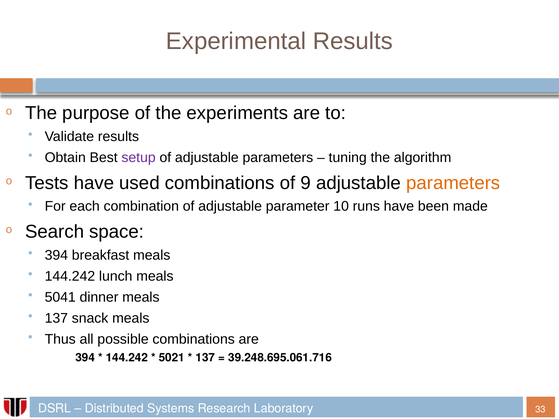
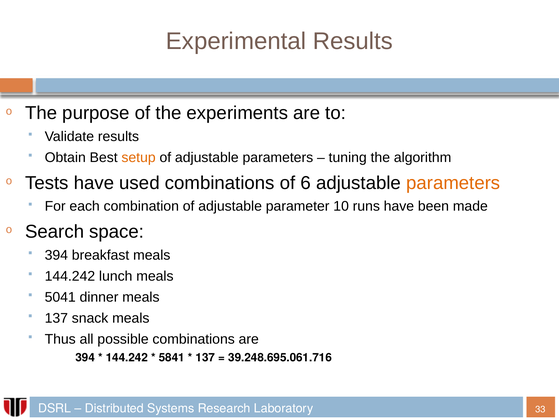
setup colour: purple -> orange
9: 9 -> 6
5021: 5021 -> 5841
